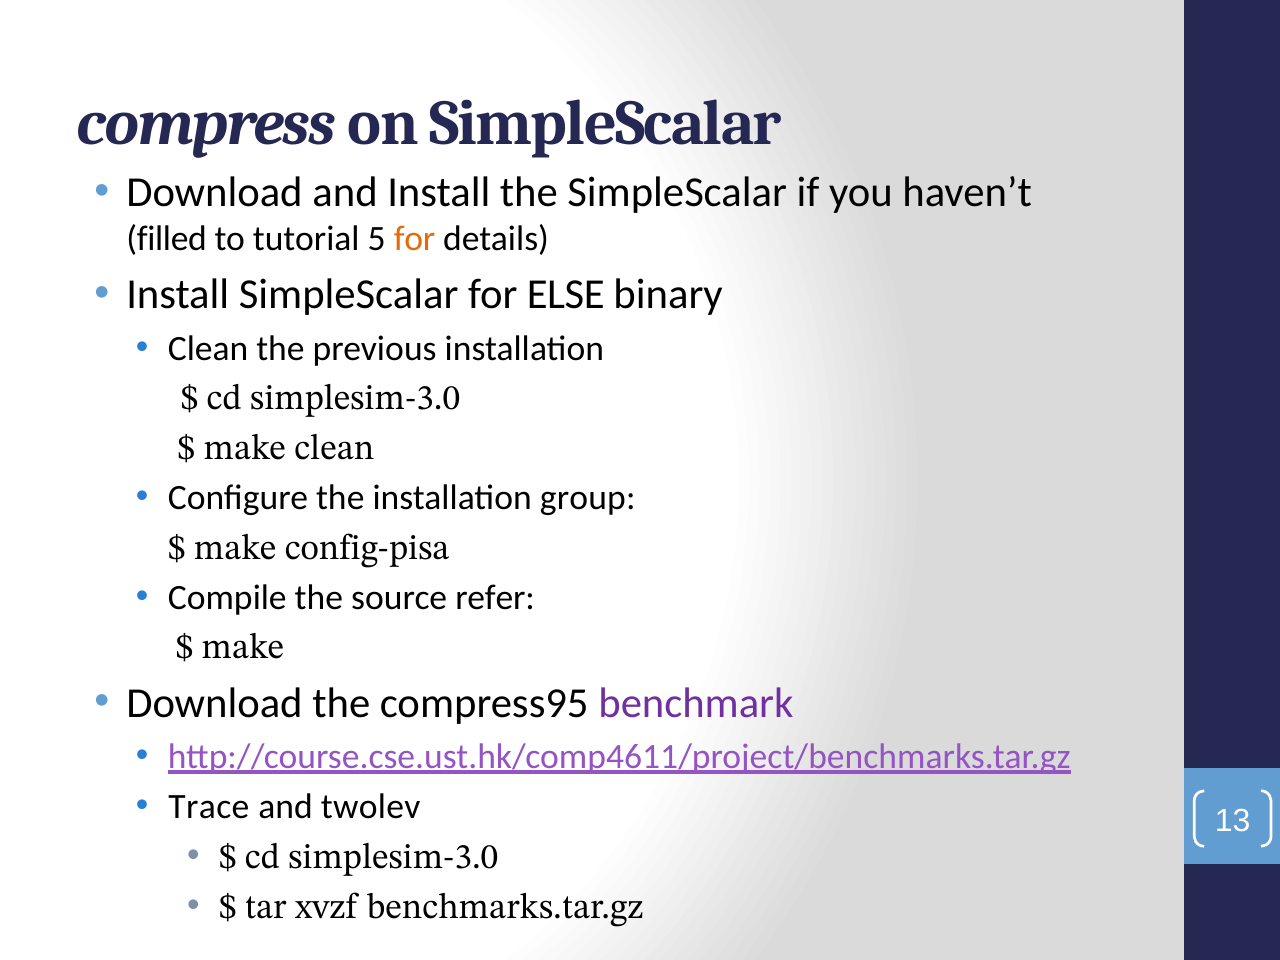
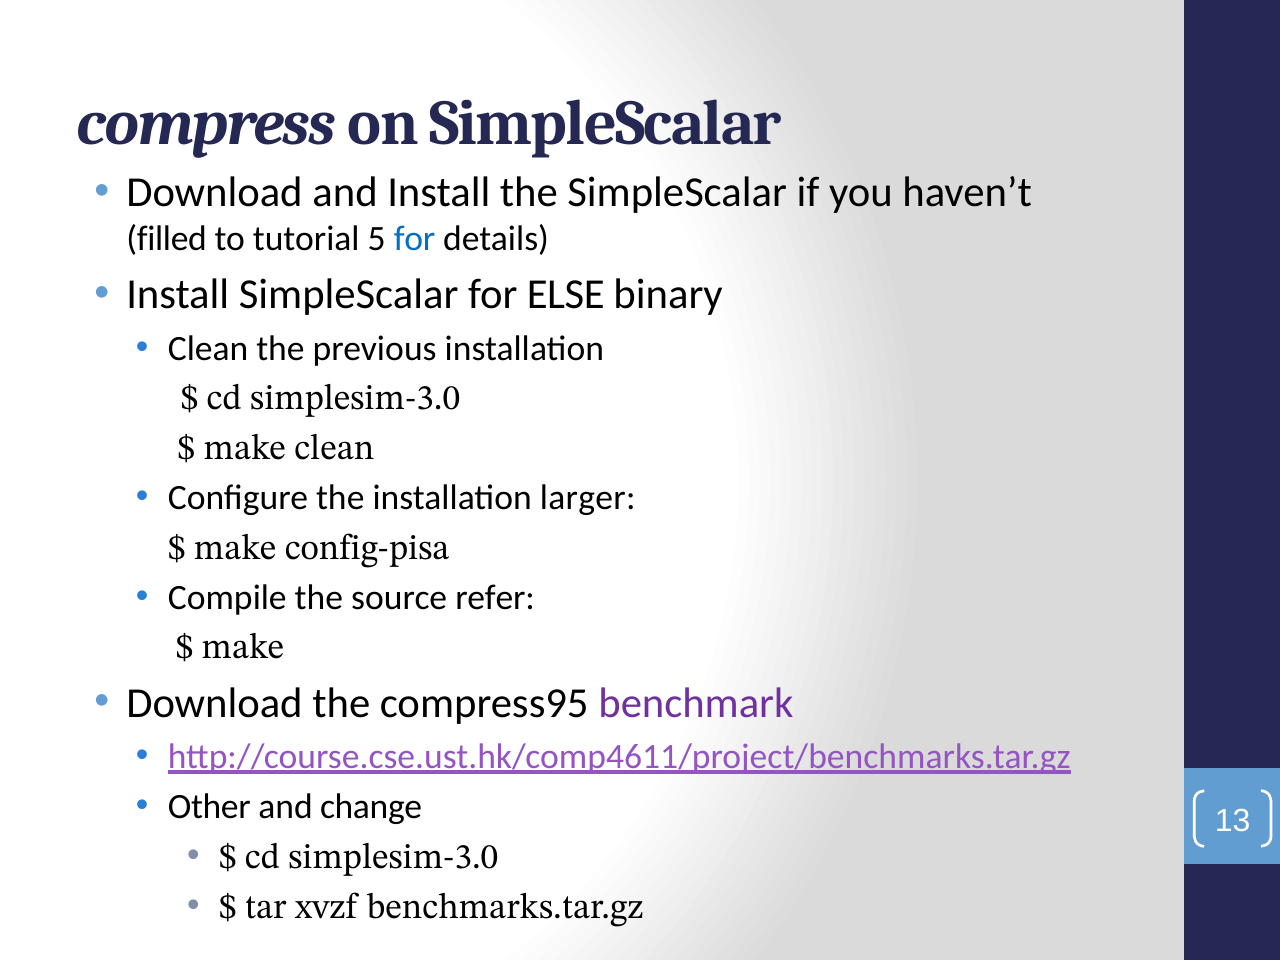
for at (415, 239) colour: orange -> blue
group: group -> larger
Trace: Trace -> Other
twolev: twolev -> change
